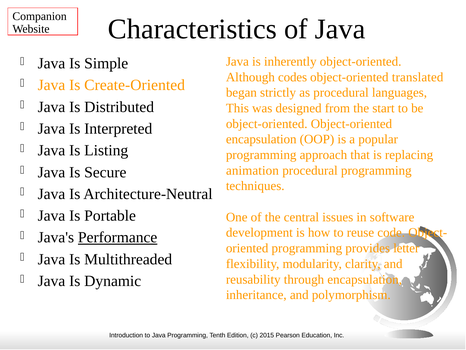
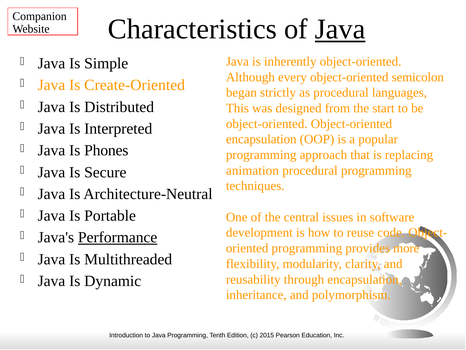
Java at (340, 29) underline: none -> present
codes: codes -> every
translated: translated -> semicolon
Listing: Listing -> Phones
letter: letter -> more
